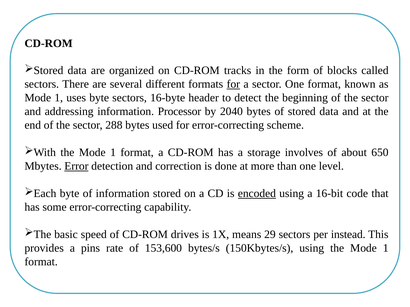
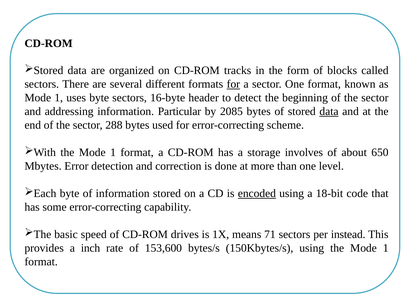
Processor: Processor -> Particular
2040: 2040 -> 2085
data at (329, 112) underline: none -> present
Error underline: present -> none
16-bit: 16-bit -> 18-bit
29: 29 -> 71
pins: pins -> inch
